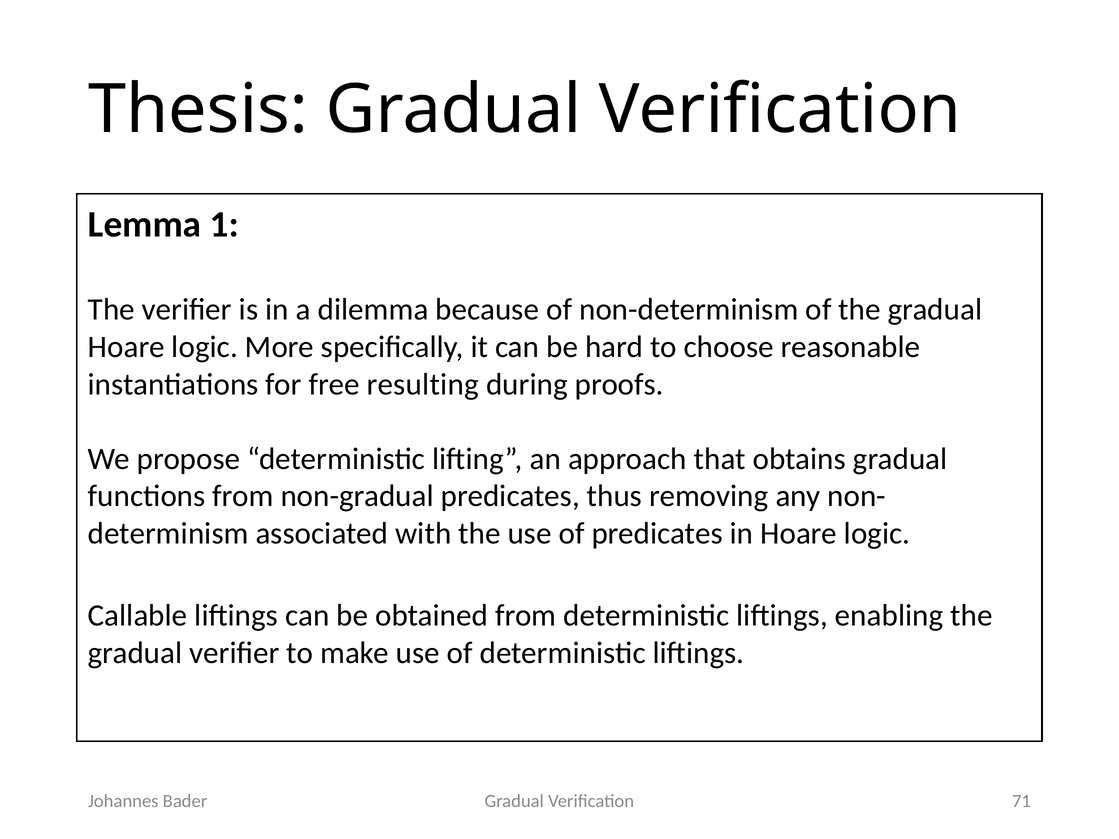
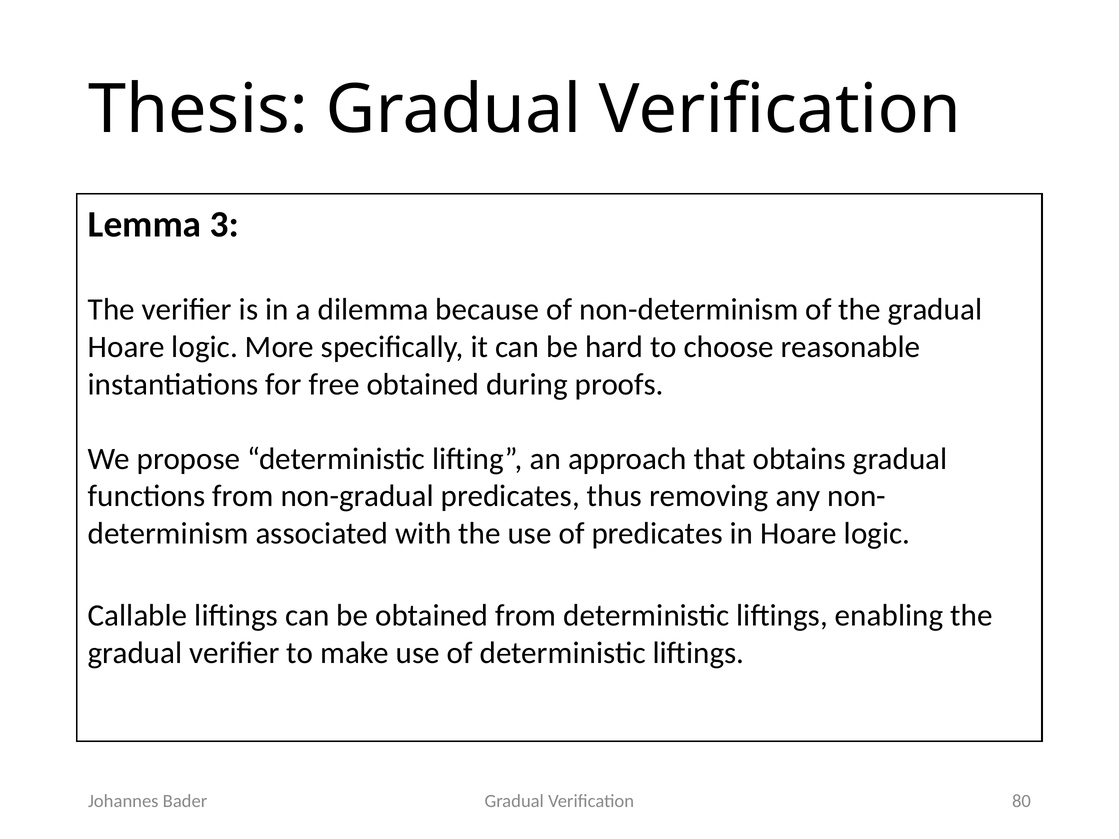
1: 1 -> 3
free resulting: resulting -> obtained
71: 71 -> 80
